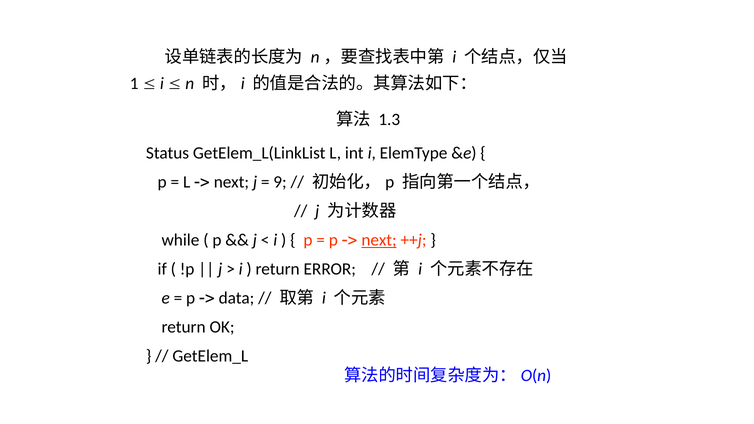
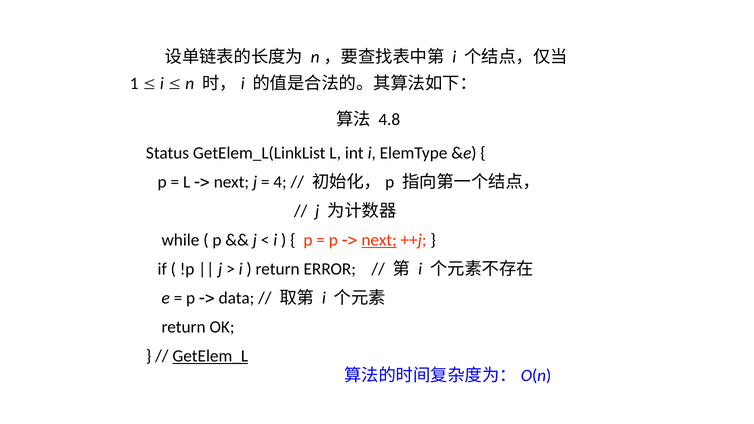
1.3: 1.3 -> 4.8
9: 9 -> 4
GetElem_L underline: none -> present
